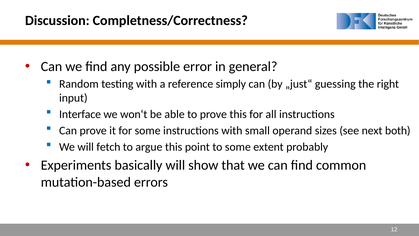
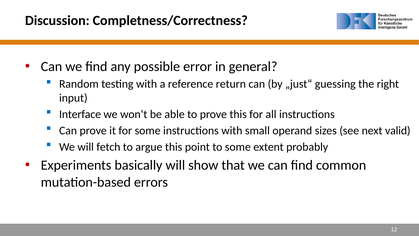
simply: simply -> return
both: both -> valid
